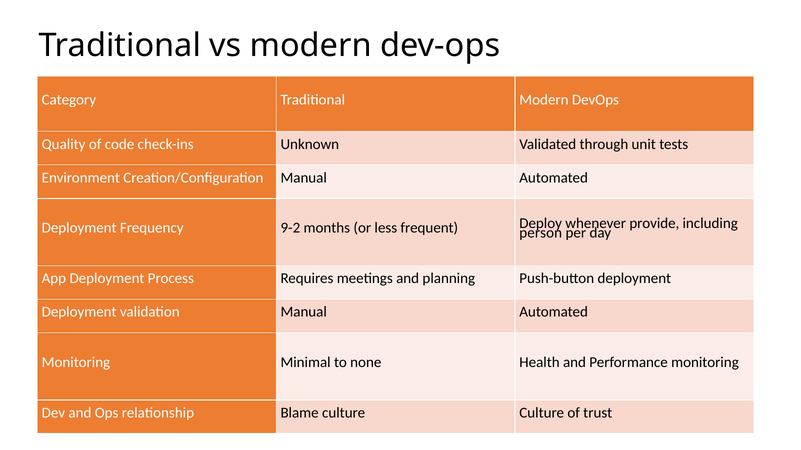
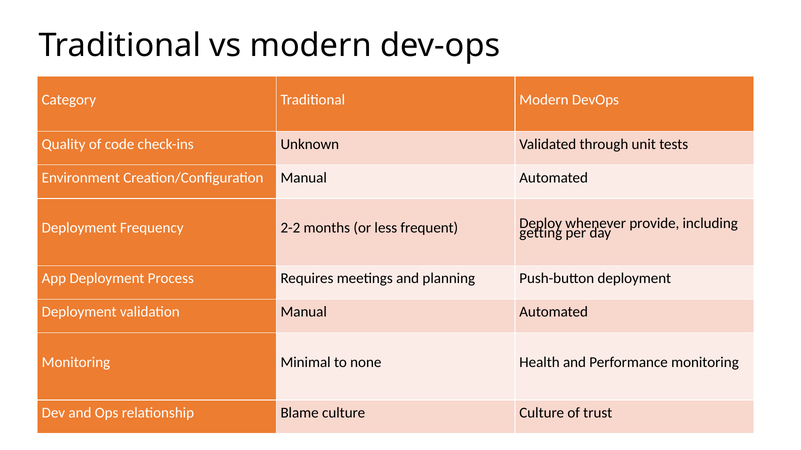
9-2: 9-2 -> 2-2
person: person -> getting
